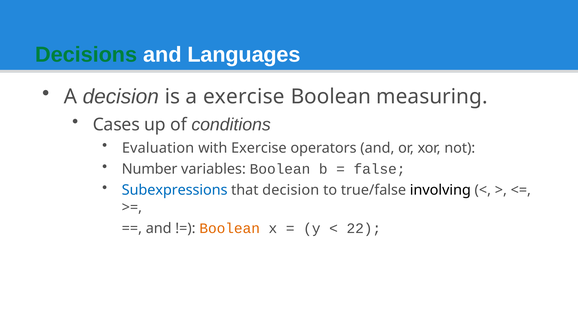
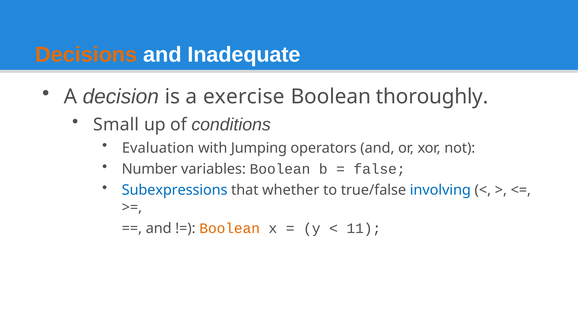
Decisions colour: green -> orange
Languages: Languages -> Inadequate
measuring: measuring -> thoroughly
Cases: Cases -> Small
with Exercise: Exercise -> Jumping
that decision: decision -> whether
involving colour: black -> blue
22: 22 -> 11
